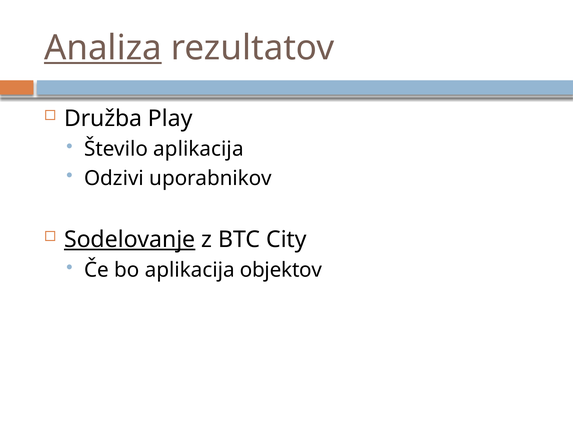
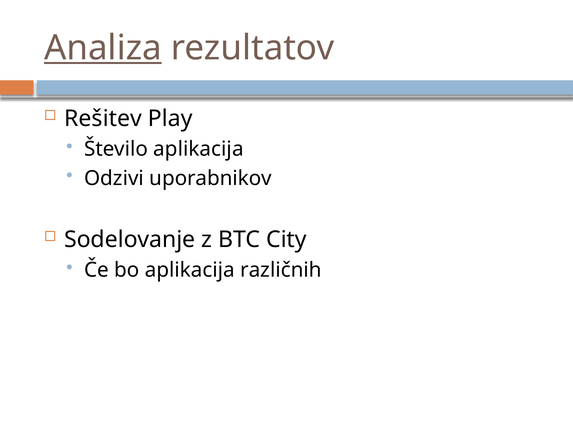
Družba: Družba -> Rešitev
Sodelovanje underline: present -> none
objektov: objektov -> različnih
